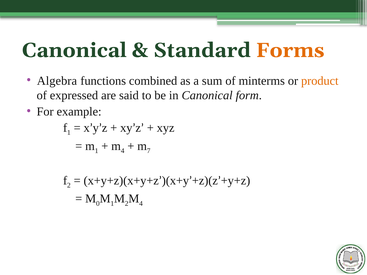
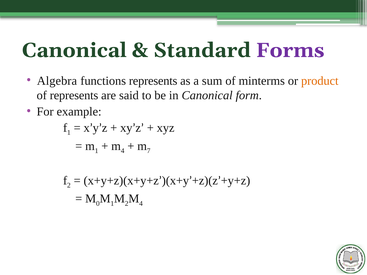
Forms colour: orange -> purple
functions combined: combined -> represents
of expressed: expressed -> represents
